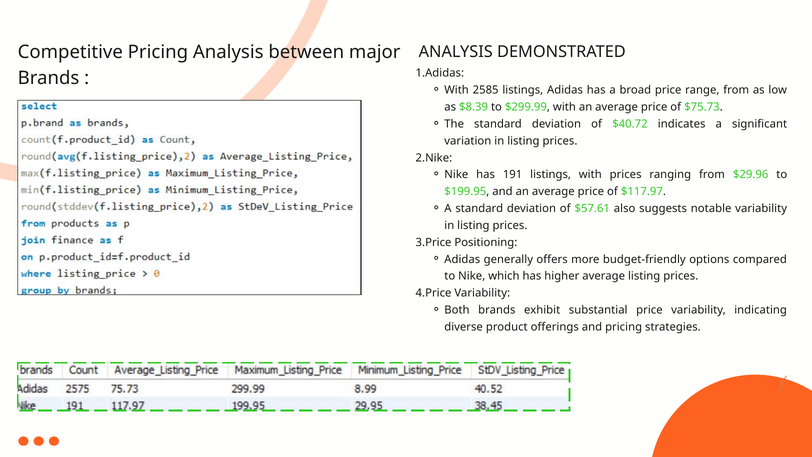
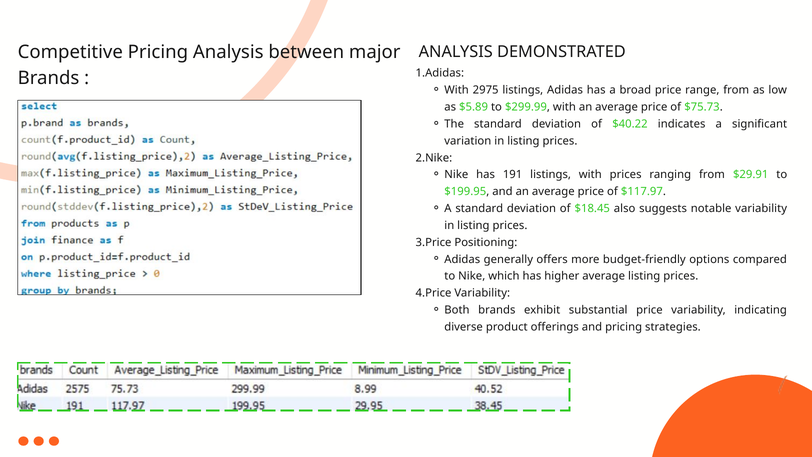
2585: 2585 -> 2975
$8.39: $8.39 -> $5.89
$40.72: $40.72 -> $40.22
$29.96: $29.96 -> $29.91
$57.61: $57.61 -> $18.45
